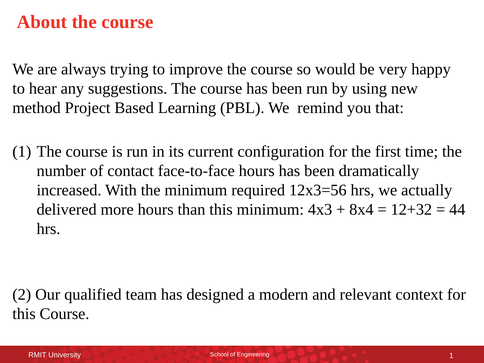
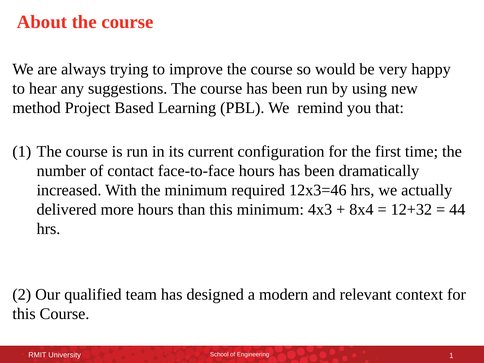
12x3=56: 12x3=56 -> 12x3=46
